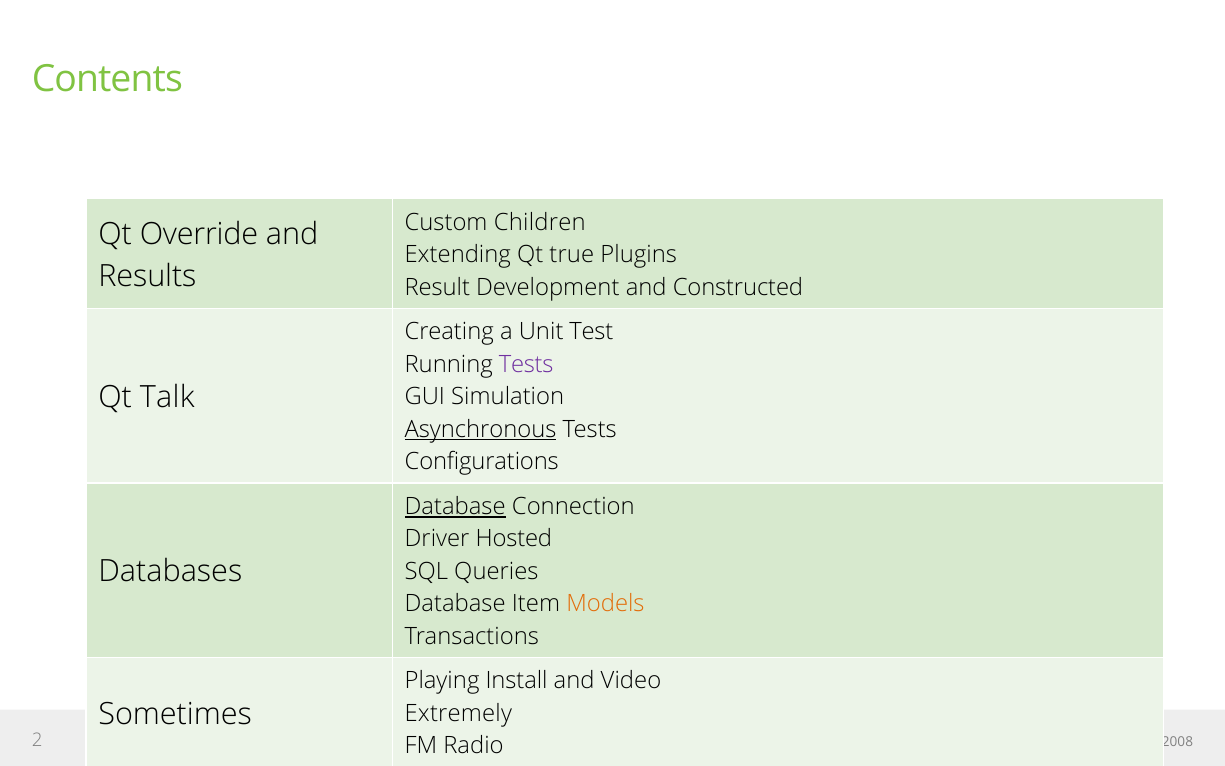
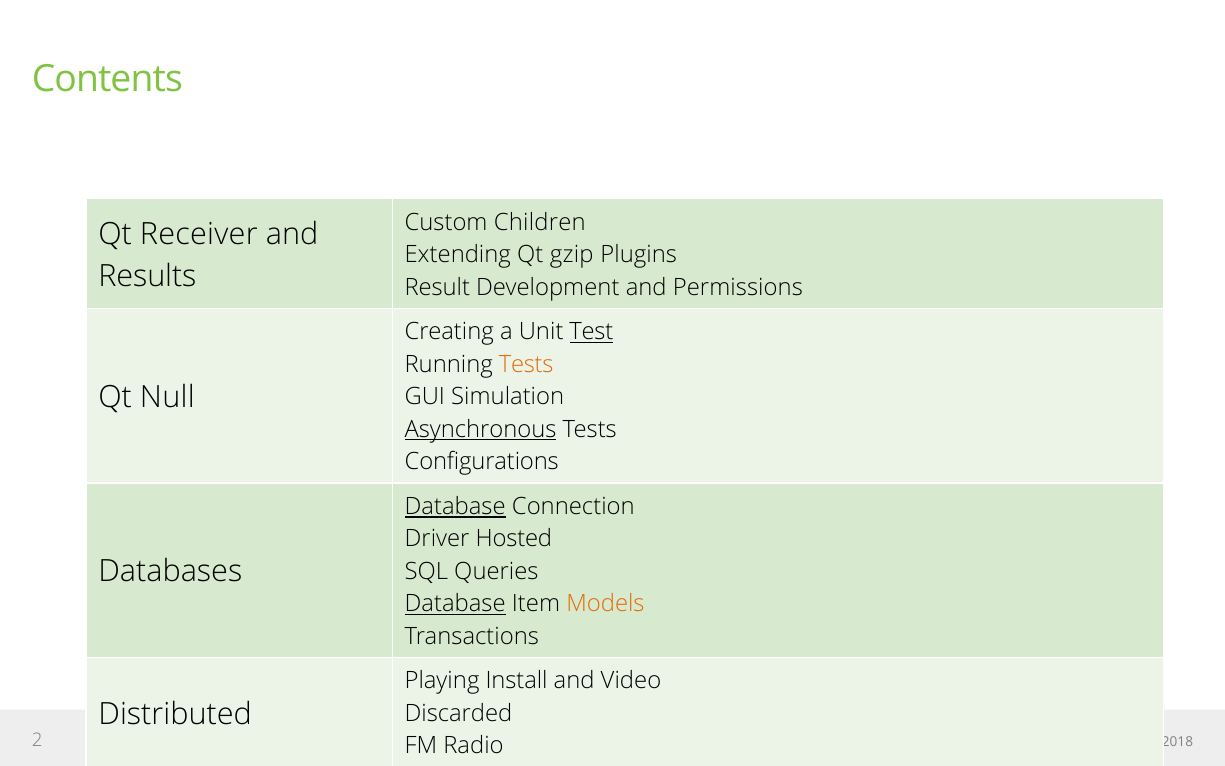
Override: Override -> Receiver
true: true -> gzip
Constructed: Constructed -> Permissions
Test underline: none -> present
Tests at (526, 364) colour: purple -> orange
Talk: Talk -> Null
Database at (455, 604) underline: none -> present
Sometimes: Sometimes -> Distributed
Extremely: Extremely -> Discarded
2008: 2008 -> 2018
